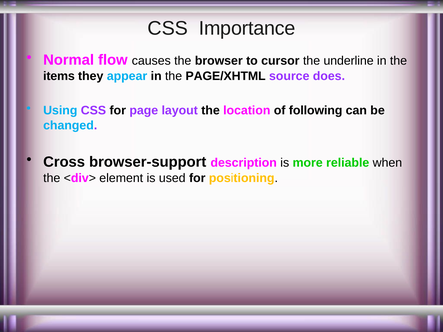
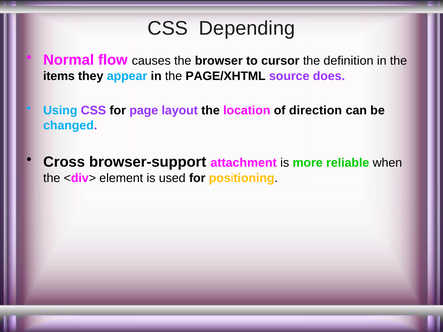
Importance: Importance -> Depending
underline: underline -> definition
following: following -> direction
description: description -> attachment
